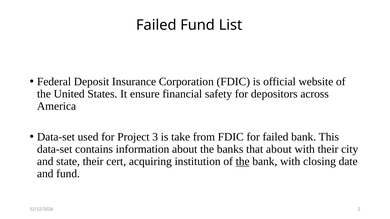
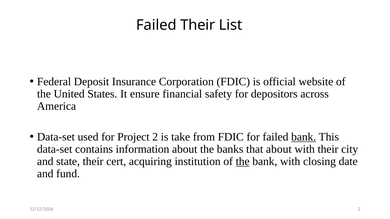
Failed Fund: Fund -> Their
Project 3: 3 -> 2
bank at (304, 137) underline: none -> present
